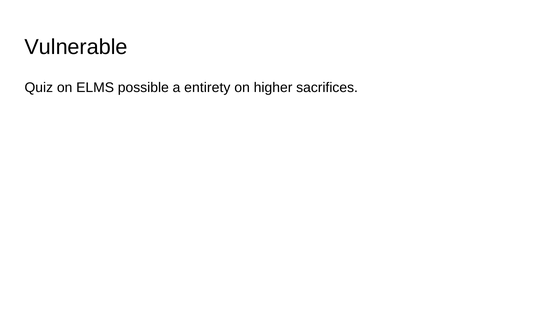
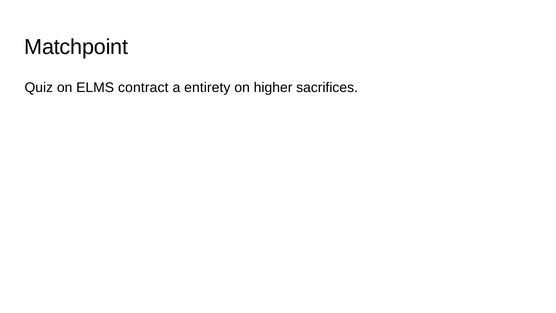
Vulnerable: Vulnerable -> Matchpoint
possible: possible -> contract
